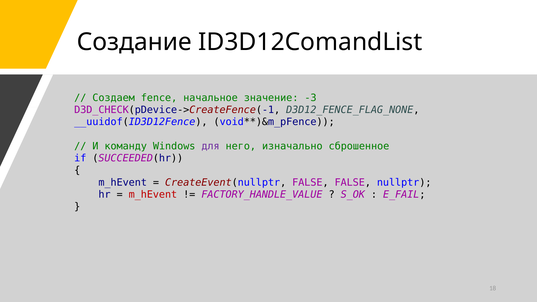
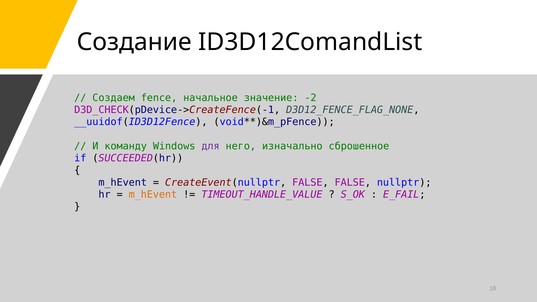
-3: -3 -> -2
m_hEvent at (153, 195) colour: red -> orange
FACTORY_HANDLE_VALUE: FACTORY_HANDLE_VALUE -> TIMEOUT_HANDLE_VALUE
